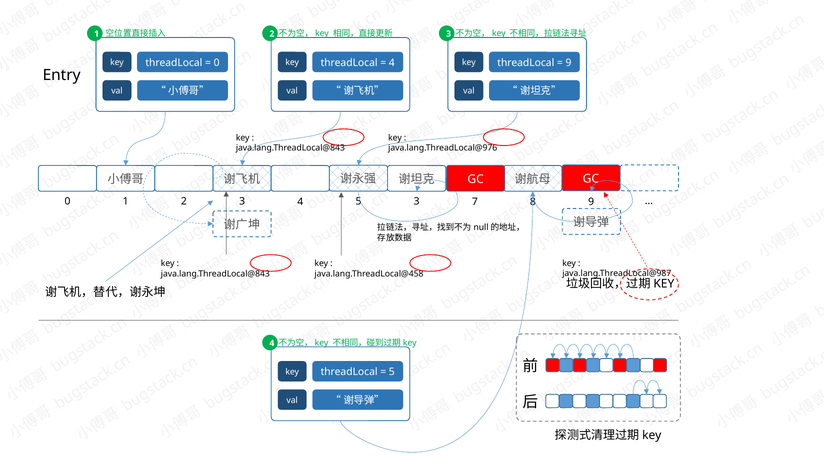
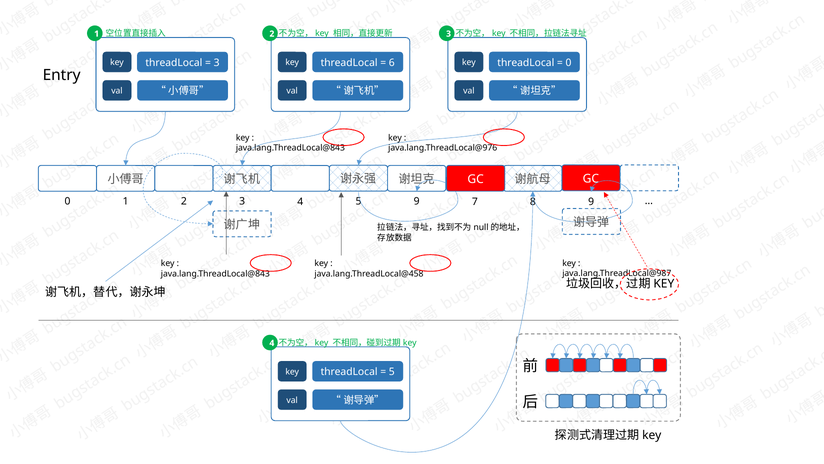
0 at (217, 63): 0 -> 3
4 at (392, 63): 4 -> 6
9 at (568, 63): 9 -> 0
5 3: 3 -> 9
